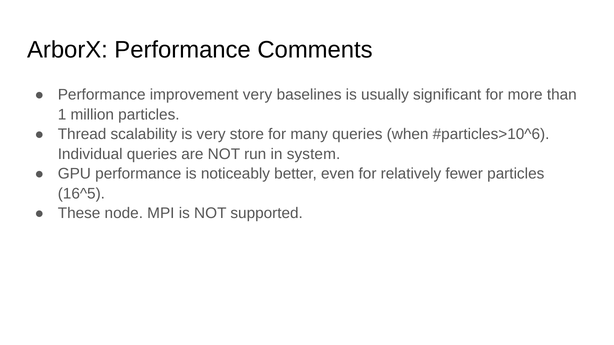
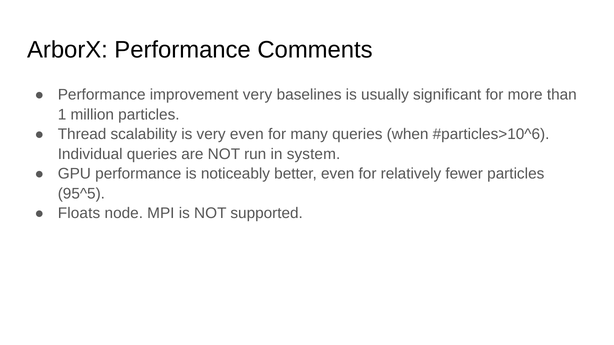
very store: store -> even
16^5: 16^5 -> 95^5
These: These -> Floats
